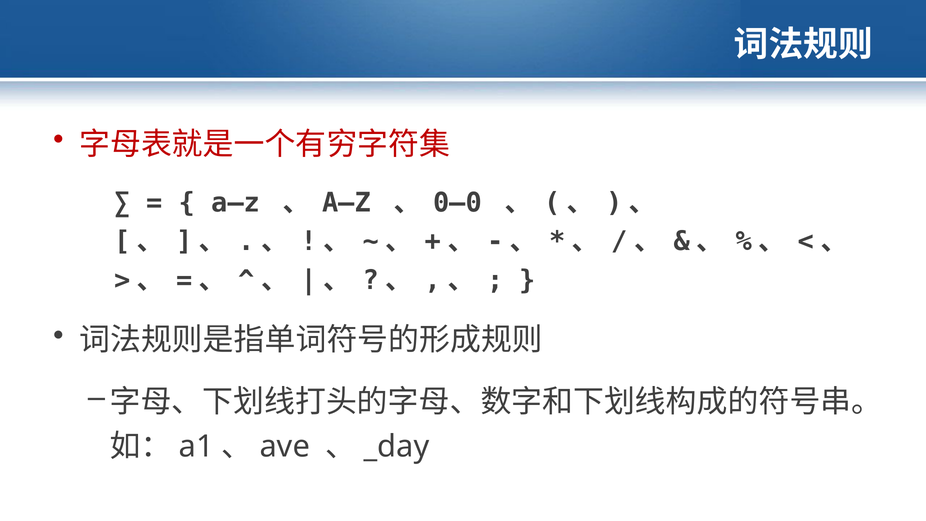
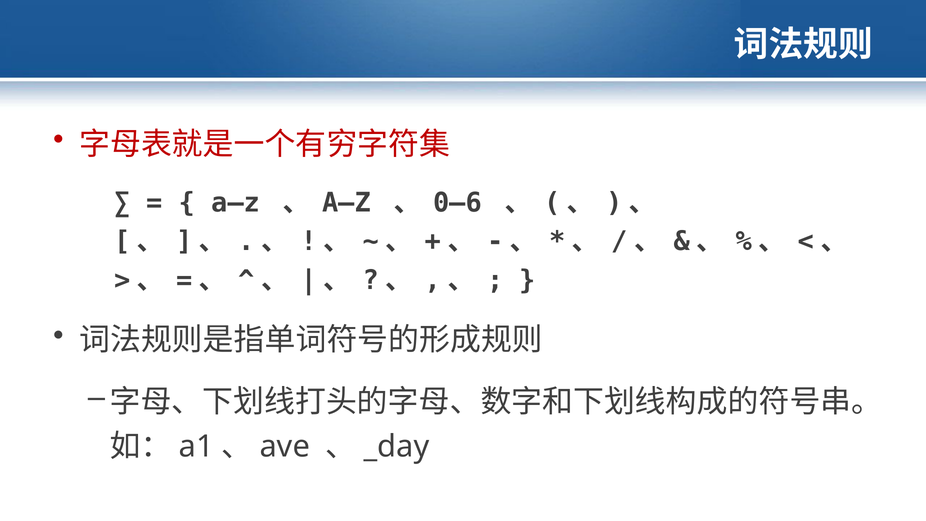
0—0: 0—0 -> 0—6
